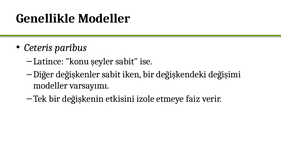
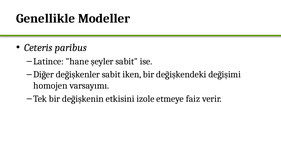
konu: konu -> hane
modeller at (50, 86): modeller -> homojen
